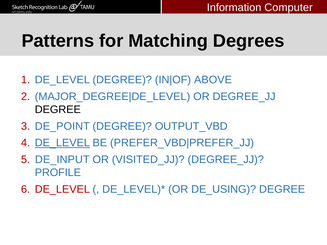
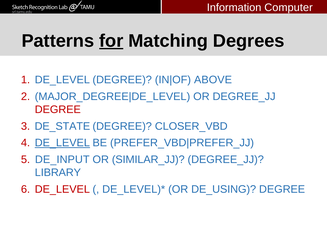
for underline: none -> present
DEGREE at (58, 110) colour: black -> red
DE_POINT: DE_POINT -> DE_STATE
OUTPUT_VBD: OUTPUT_VBD -> CLOSER_VBD
VISITED_JJ: VISITED_JJ -> SIMILAR_JJ
PROFILE: PROFILE -> LIBRARY
